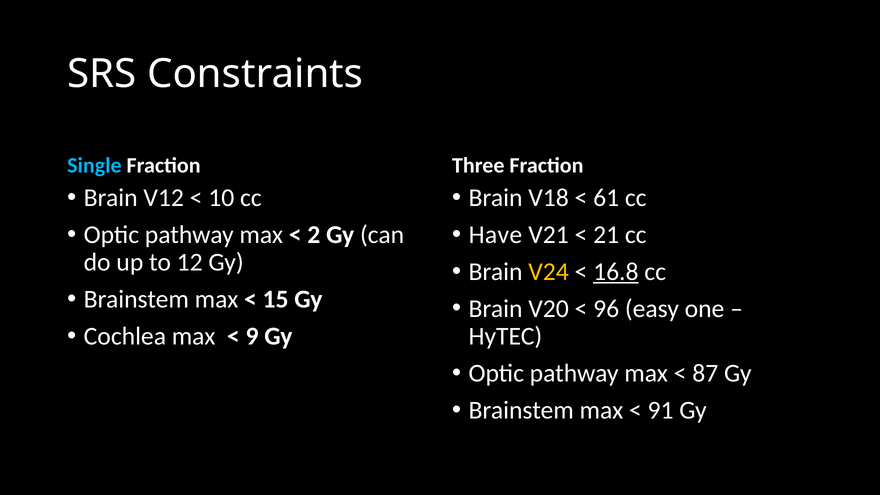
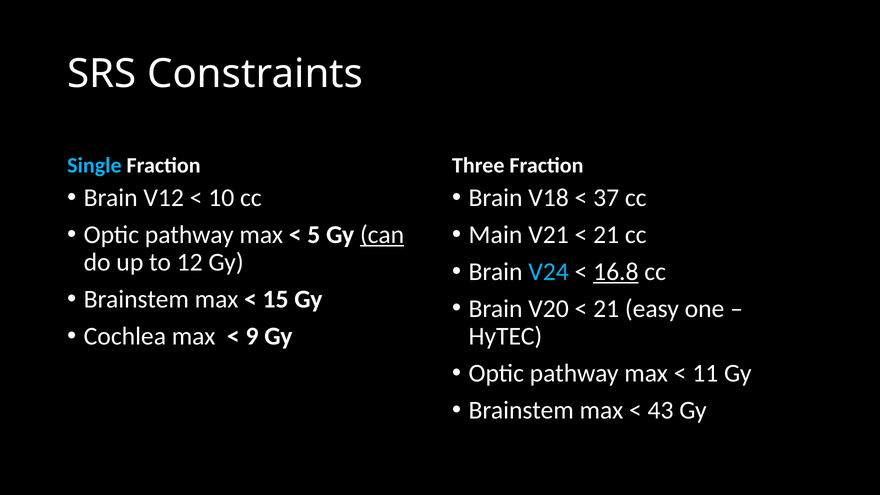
61: 61 -> 37
2: 2 -> 5
can underline: none -> present
Have: Have -> Main
V24 colour: yellow -> light blue
96 at (606, 309): 96 -> 21
87: 87 -> 11
91: 91 -> 43
